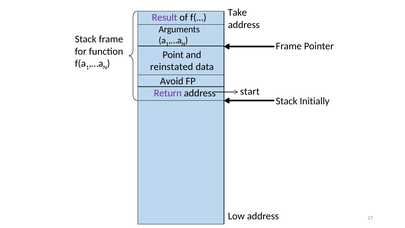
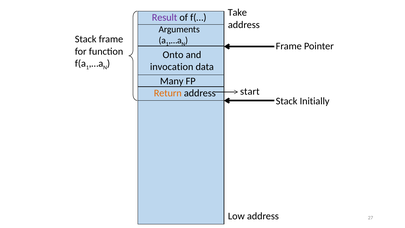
Point: Point -> Onto
reinstated: reinstated -> invocation
Avoid: Avoid -> Many
Return colour: purple -> orange
